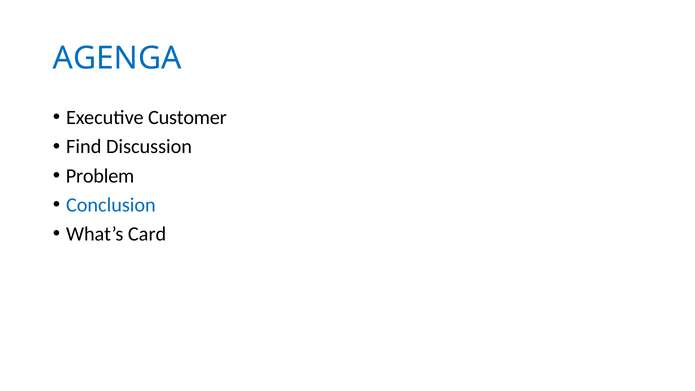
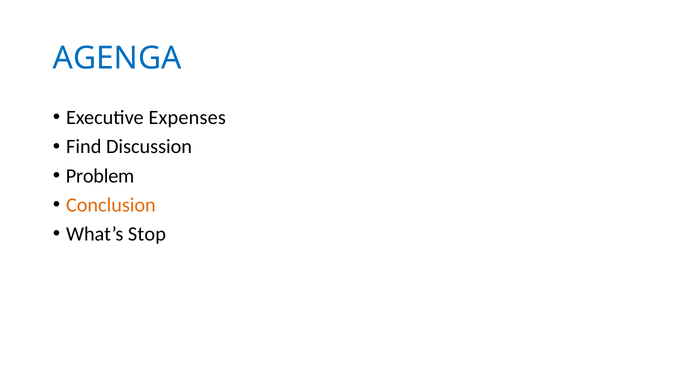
Customer: Customer -> Expenses
Conclusion colour: blue -> orange
Card: Card -> Stop
